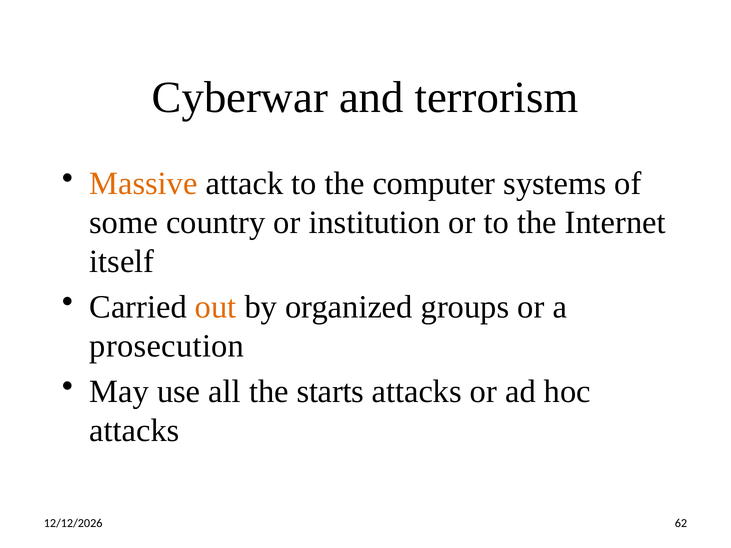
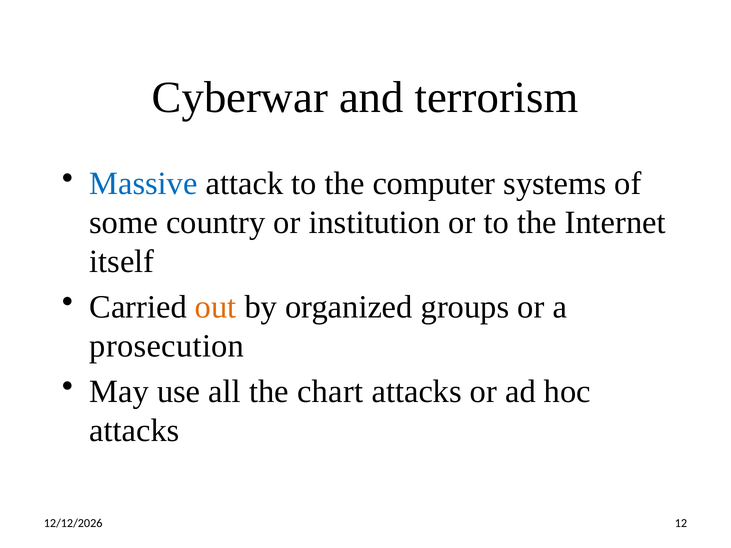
Massive colour: orange -> blue
starts: starts -> chart
62: 62 -> 12
